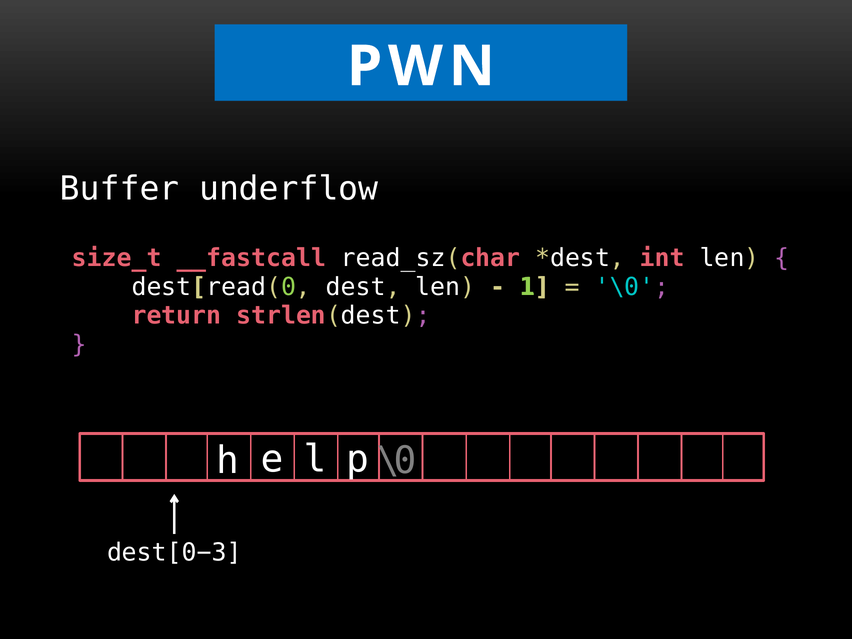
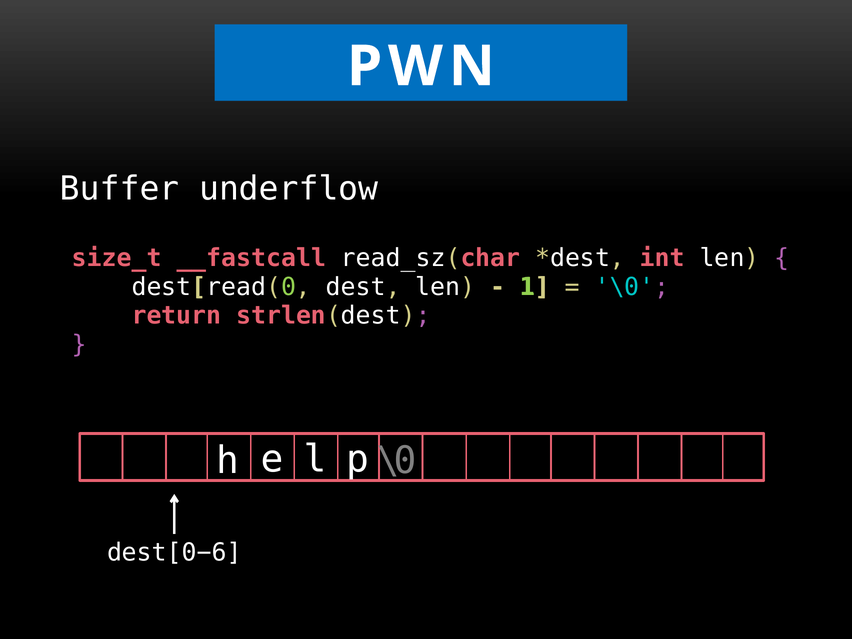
dest[0−3: dest[0−3 -> dest[0−6
